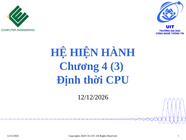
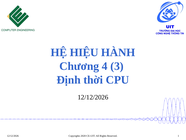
HIỆN: HIỆN -> HIỆU
